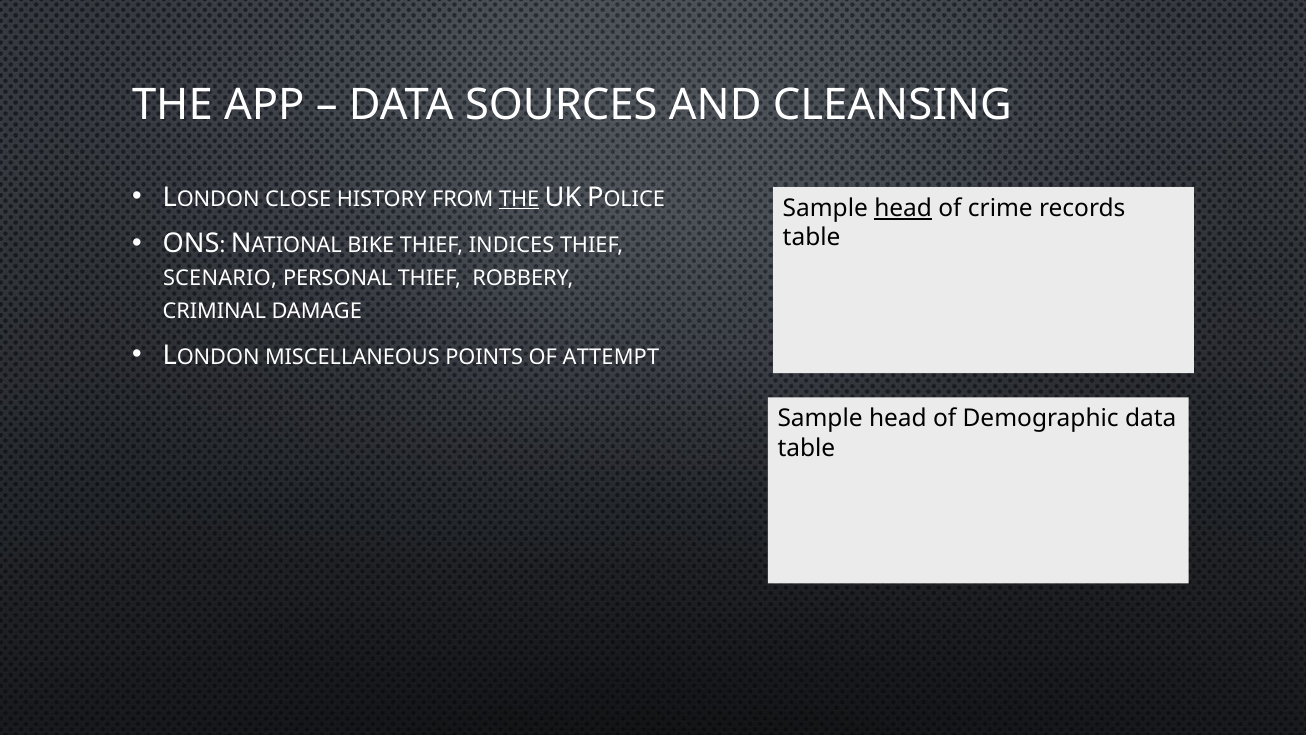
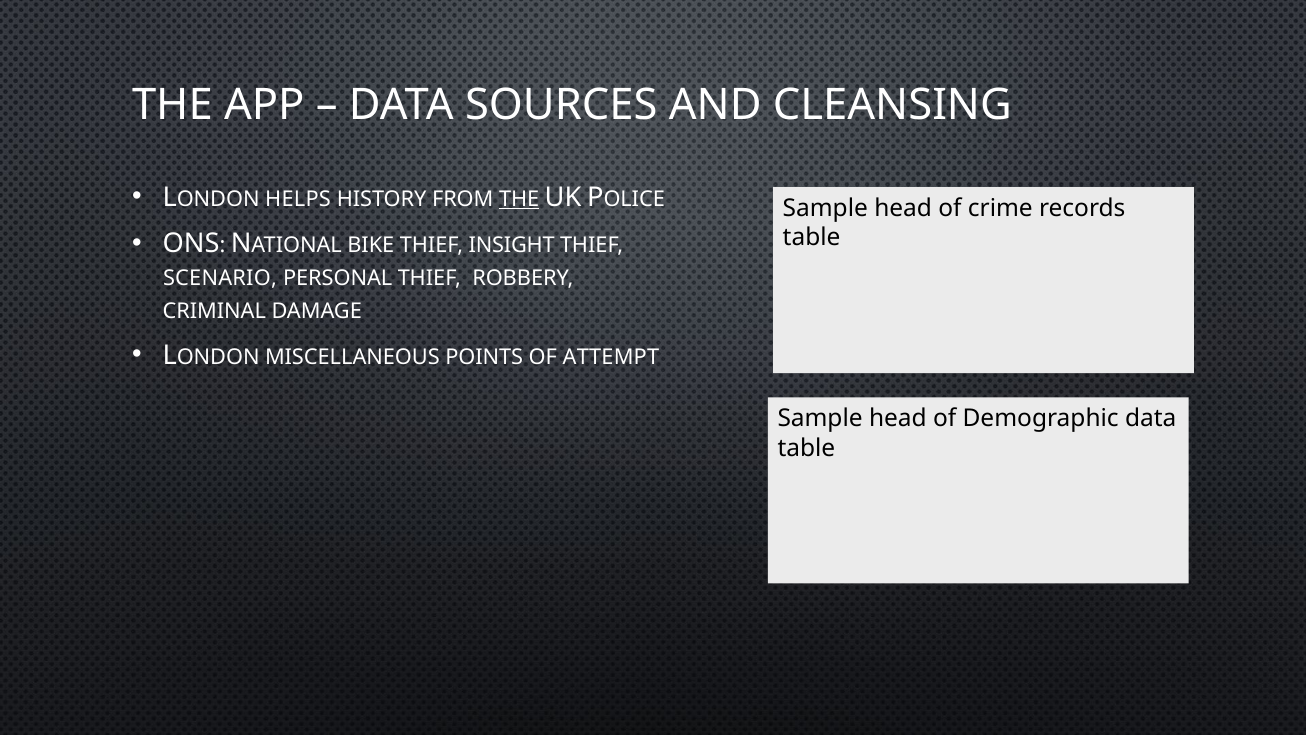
CLOSE: CLOSE -> HELPS
head at (903, 208) underline: present -> none
INDICES: INDICES -> INSIGHT
